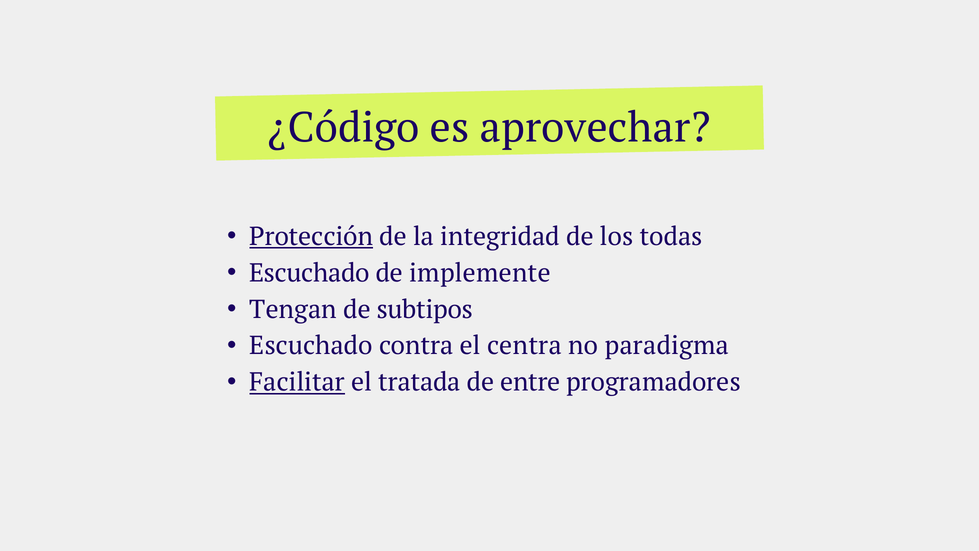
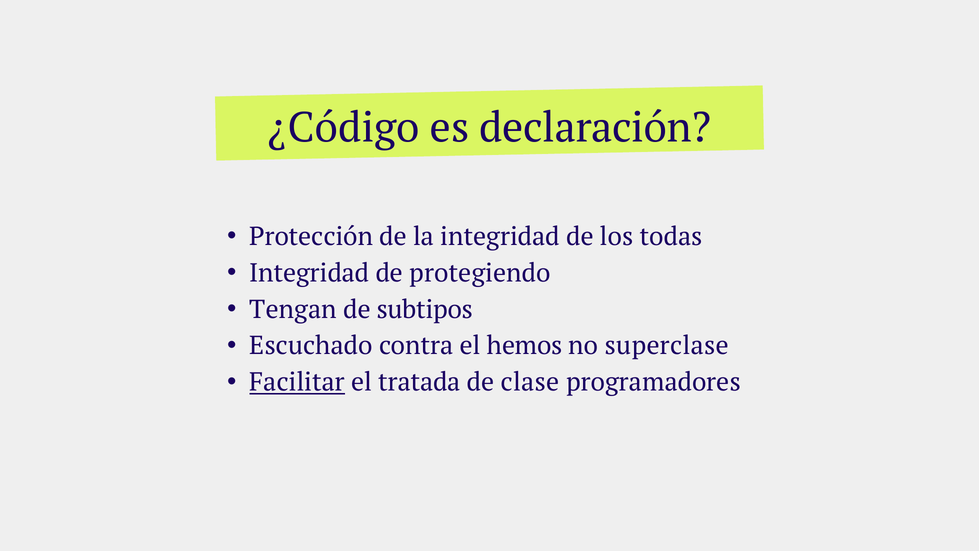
aprovechar: aprovechar -> declaración
Protección underline: present -> none
Escuchado at (309, 273): Escuchado -> Integridad
implemente: implemente -> protegiendo
centra: centra -> hemos
paradigma: paradigma -> superclase
entre: entre -> clase
